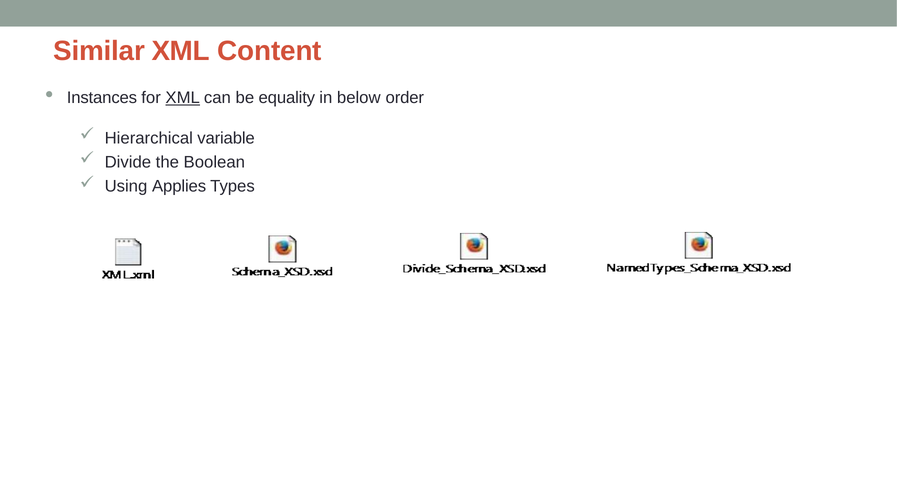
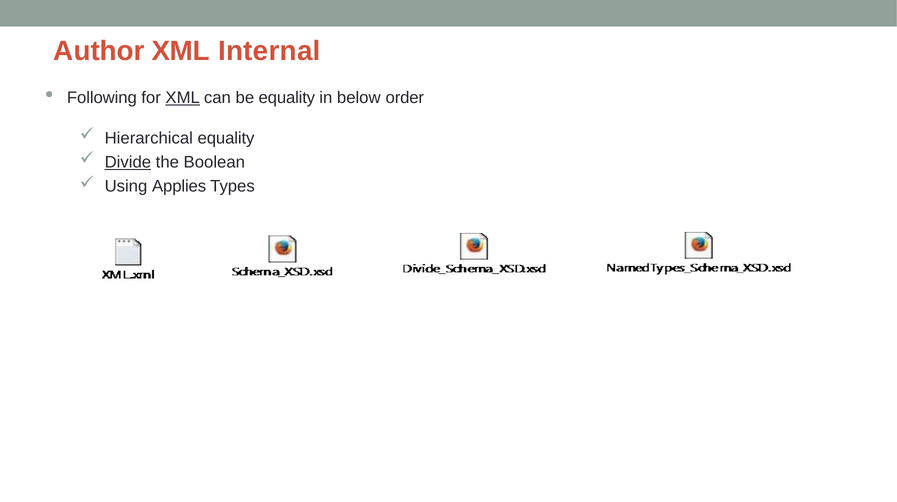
Similar: Similar -> Author
Content: Content -> Internal
Instances: Instances -> Following
Hierarchical variable: variable -> equality
Divide underline: none -> present
